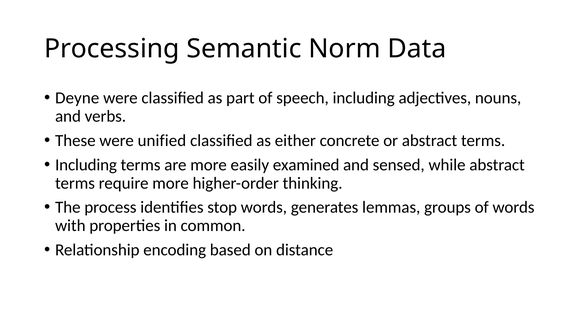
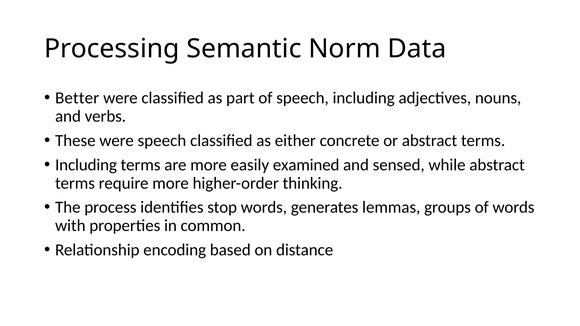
Deyne: Deyne -> Better
were unified: unified -> speech
